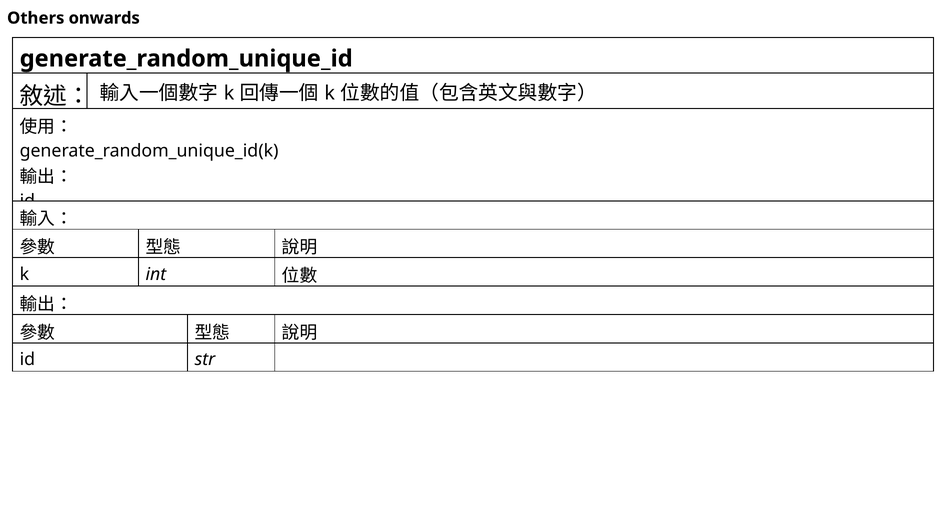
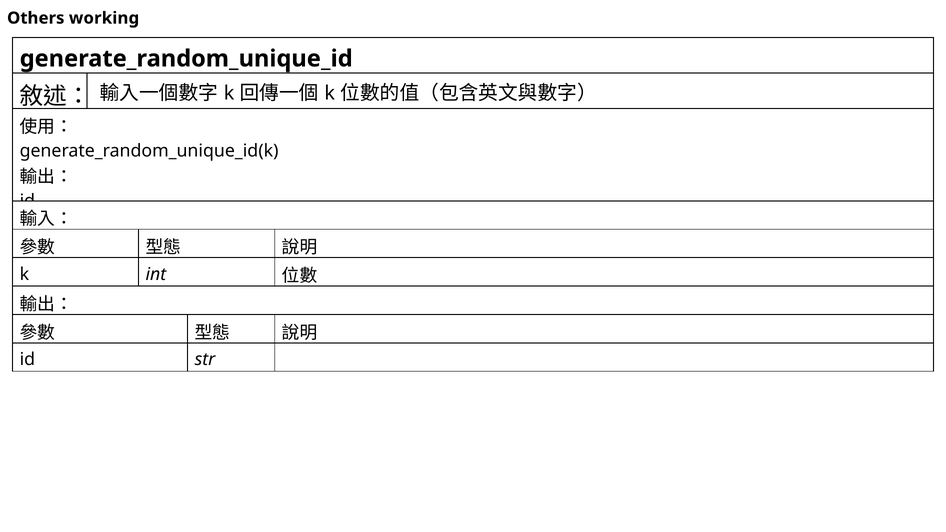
onwards: onwards -> working
